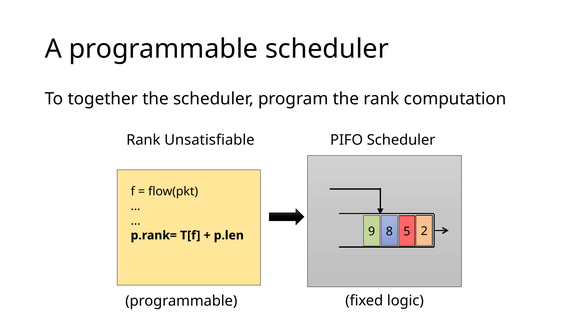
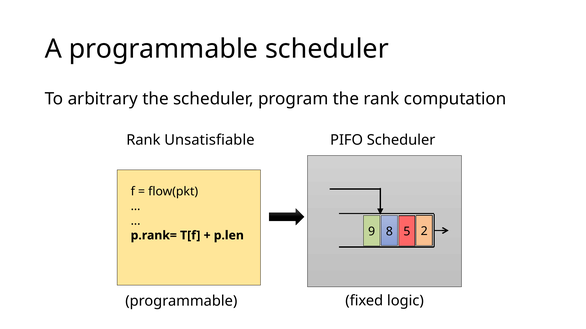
together: together -> arbitrary
